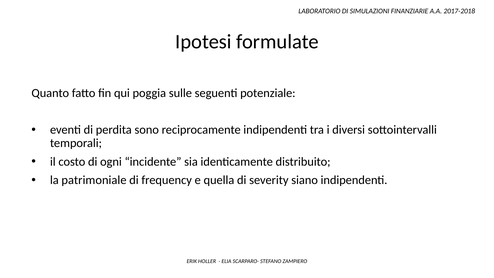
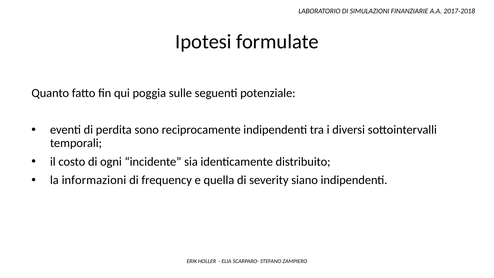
patrimoniale: patrimoniale -> informazioni
